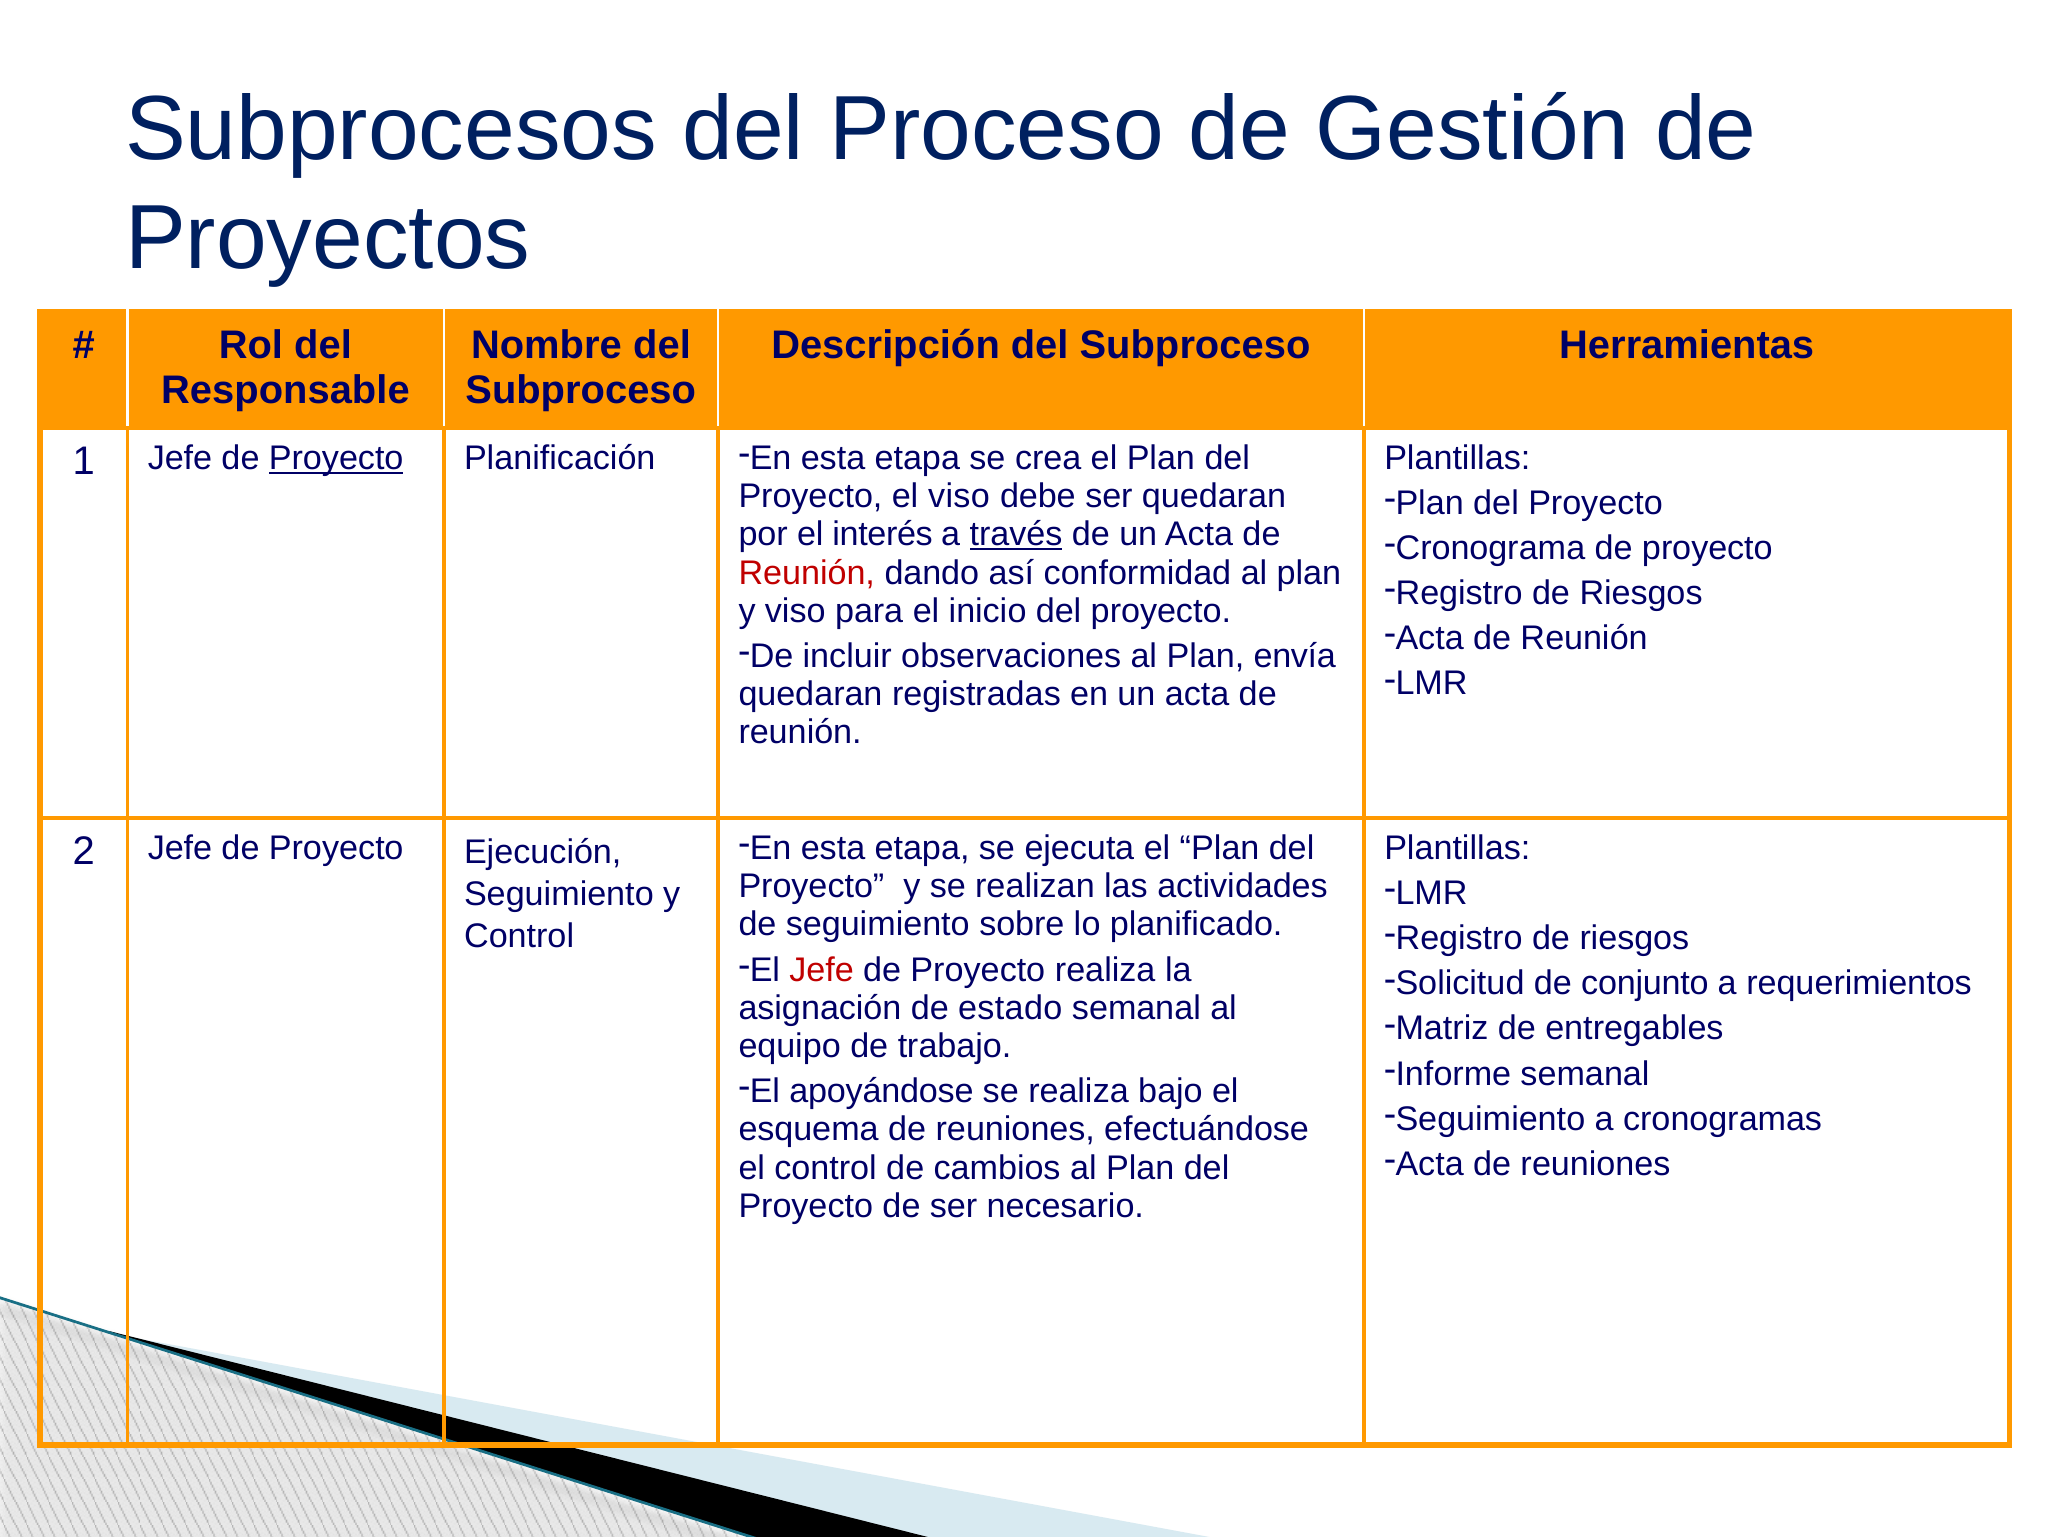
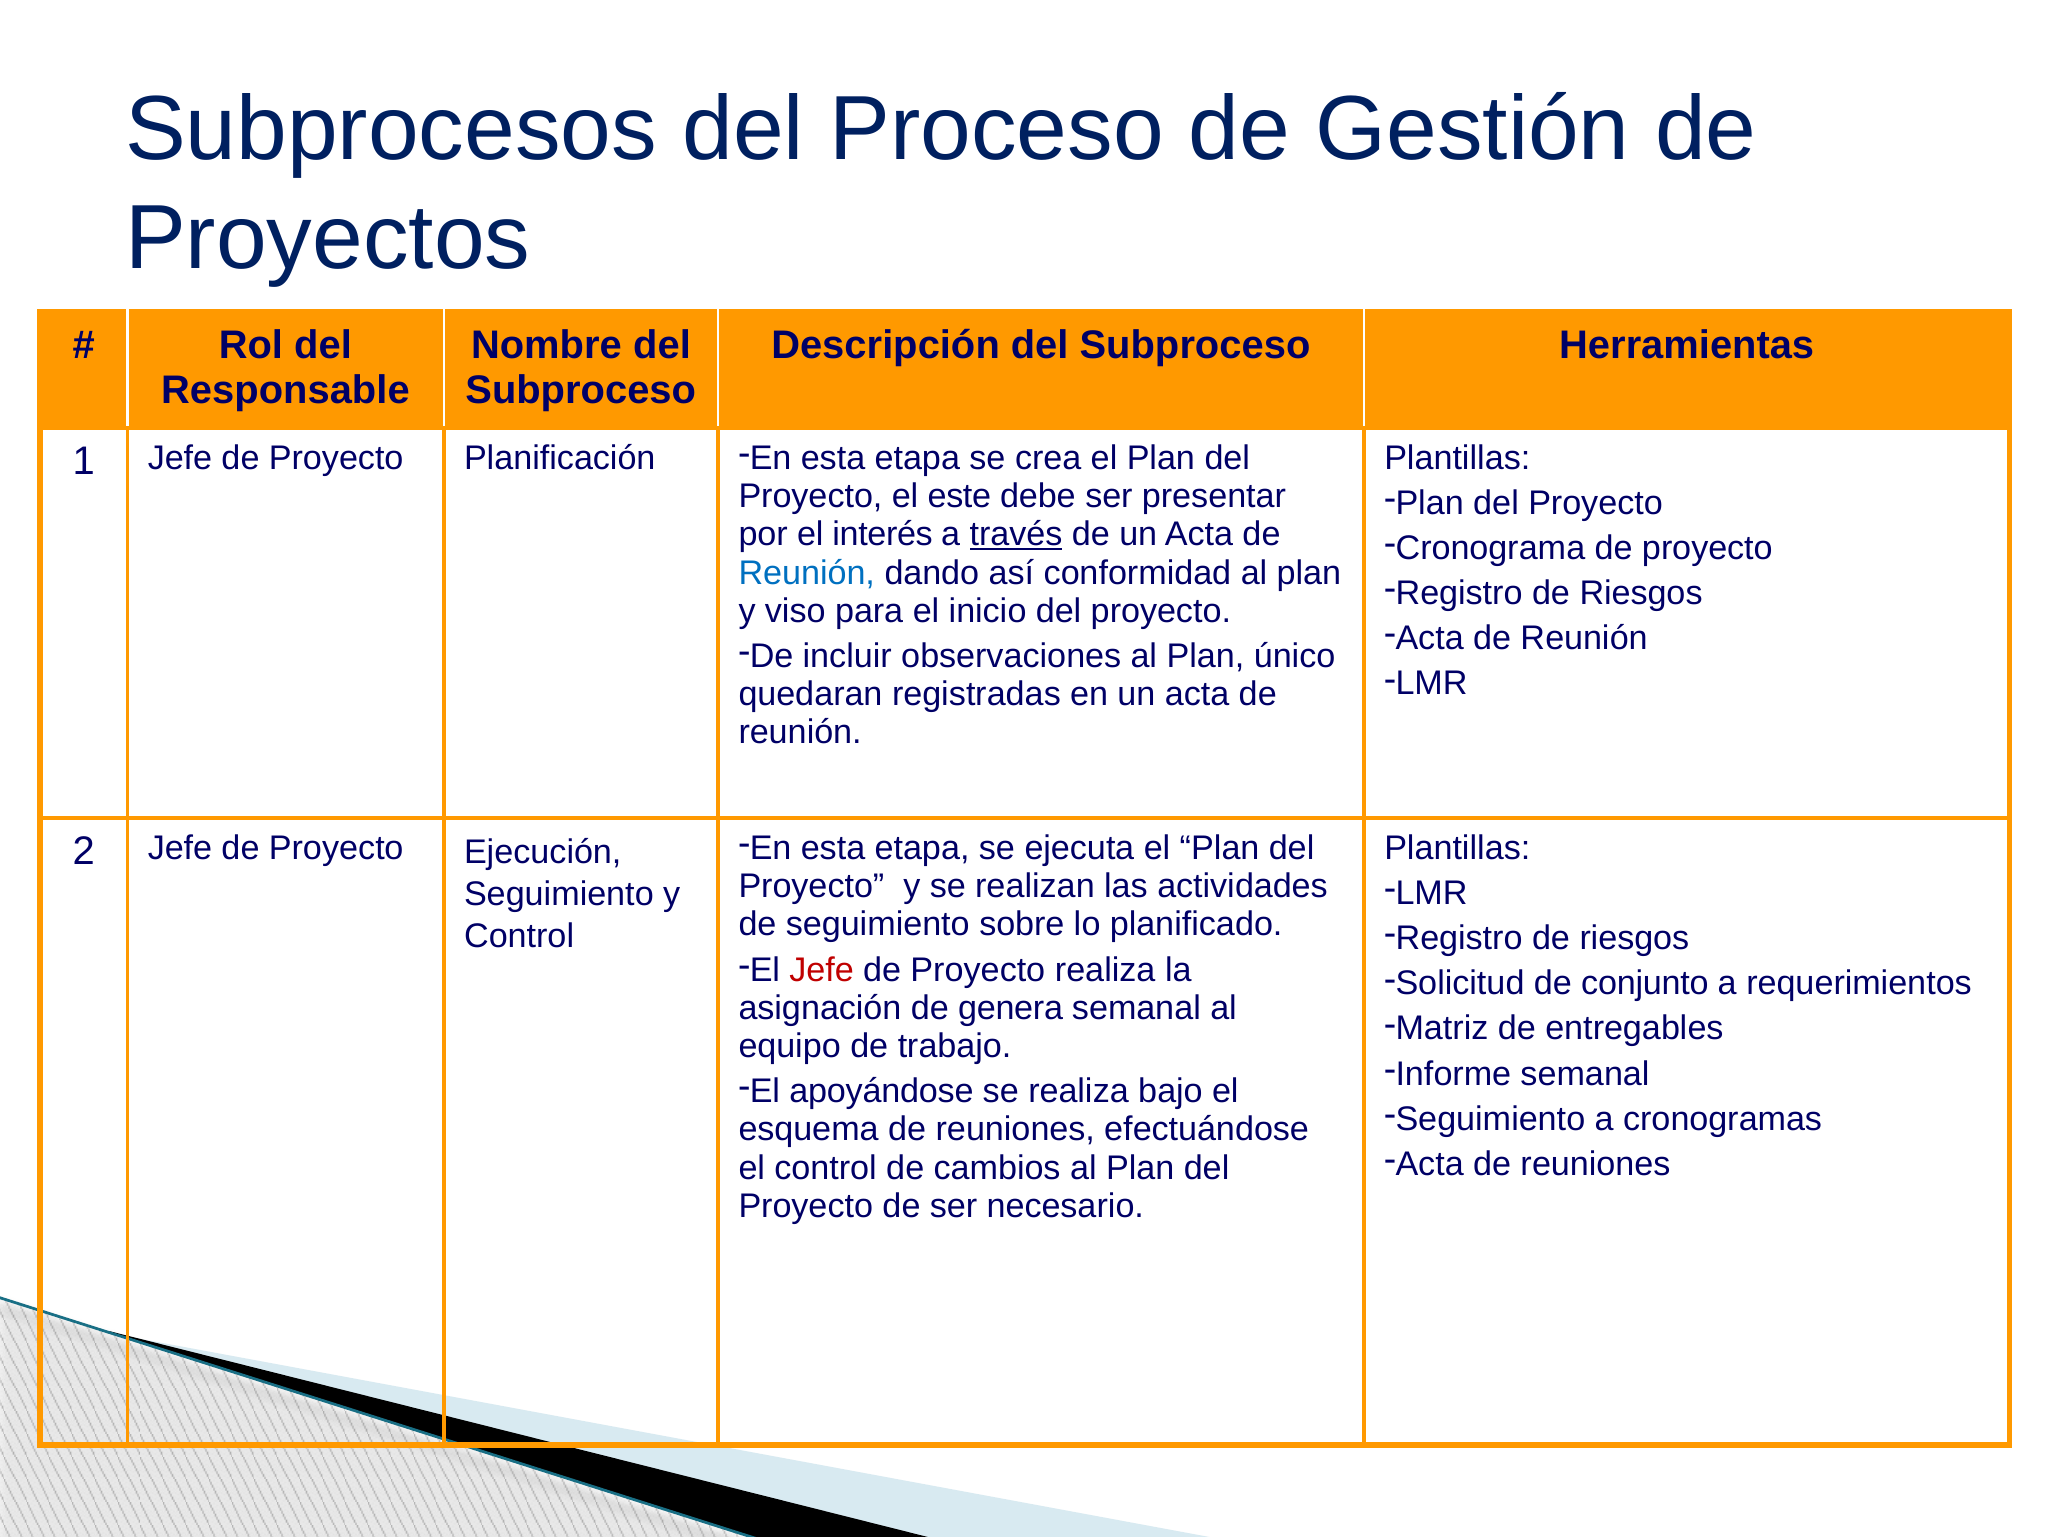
Proyecto at (336, 458) underline: present -> none
el viso: viso -> este
ser quedaran: quedaran -> presentar
Reunión at (807, 573) colour: red -> blue
envía: envía -> único
estado: estado -> genera
